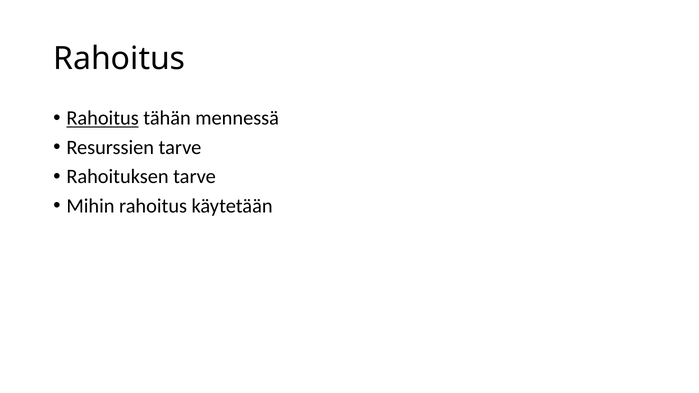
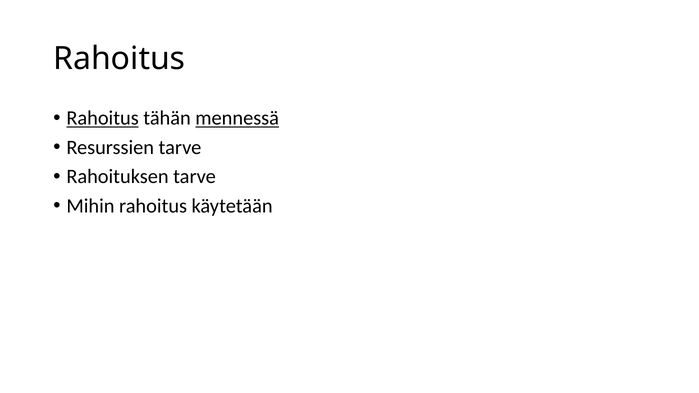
mennessä underline: none -> present
